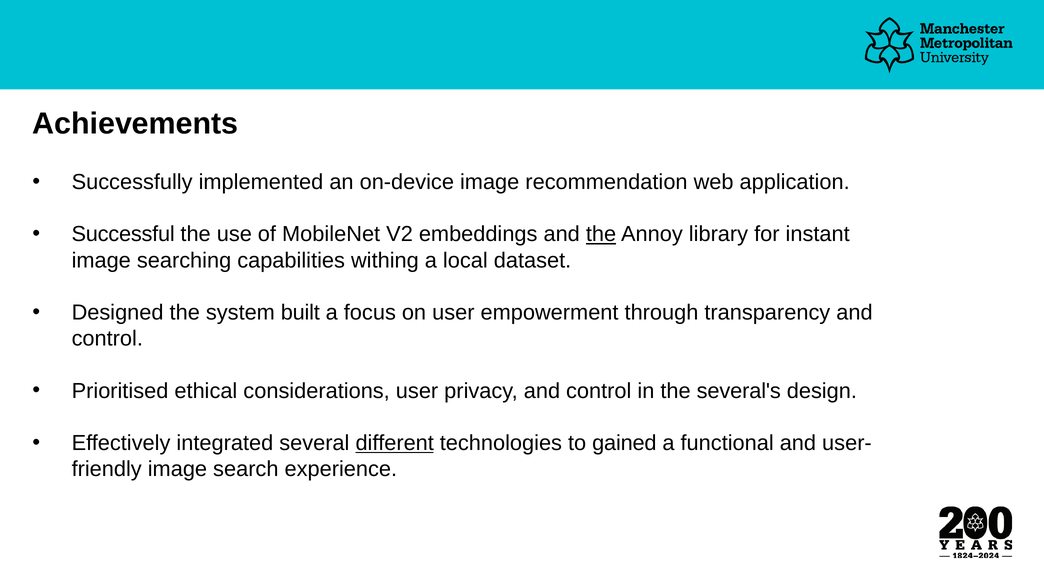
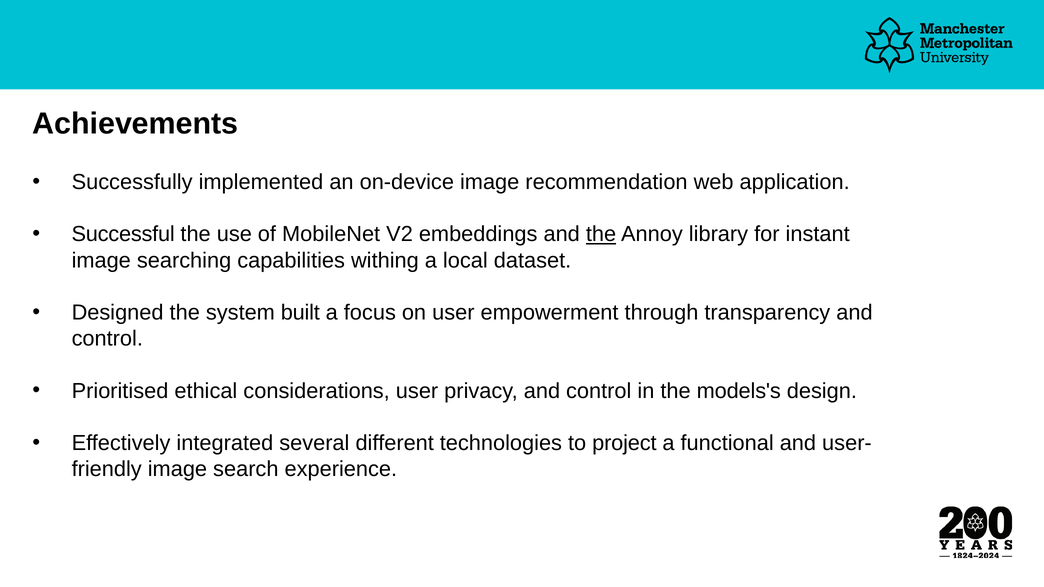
several's: several's -> models's
different underline: present -> none
gained: gained -> project
